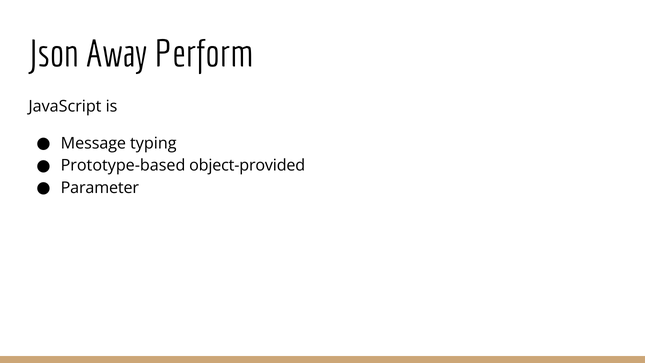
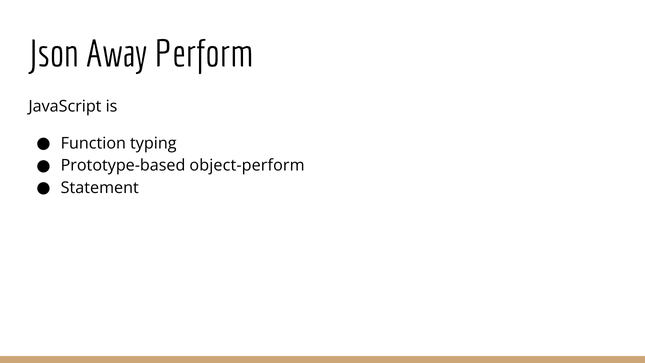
Message: Message -> Function
object-provided: object-provided -> object-perform
Parameter: Parameter -> Statement
